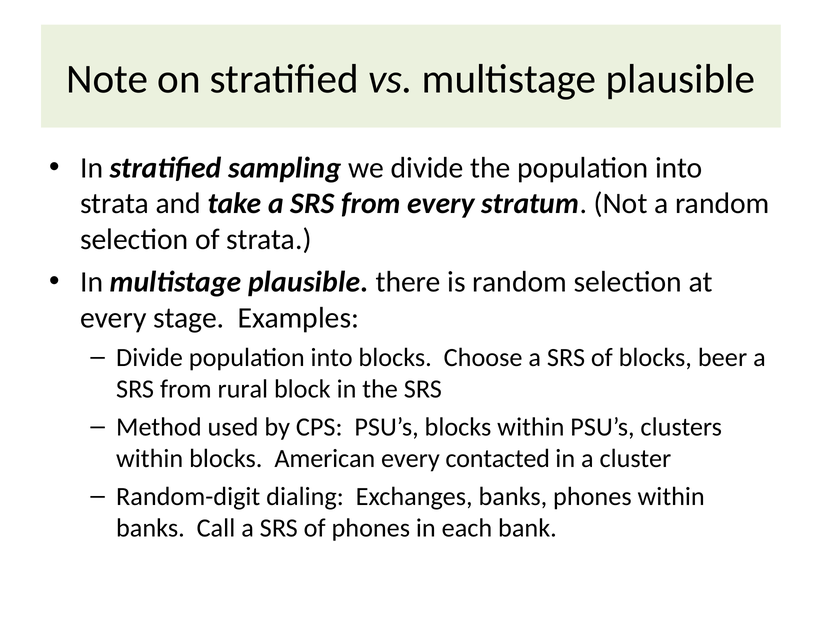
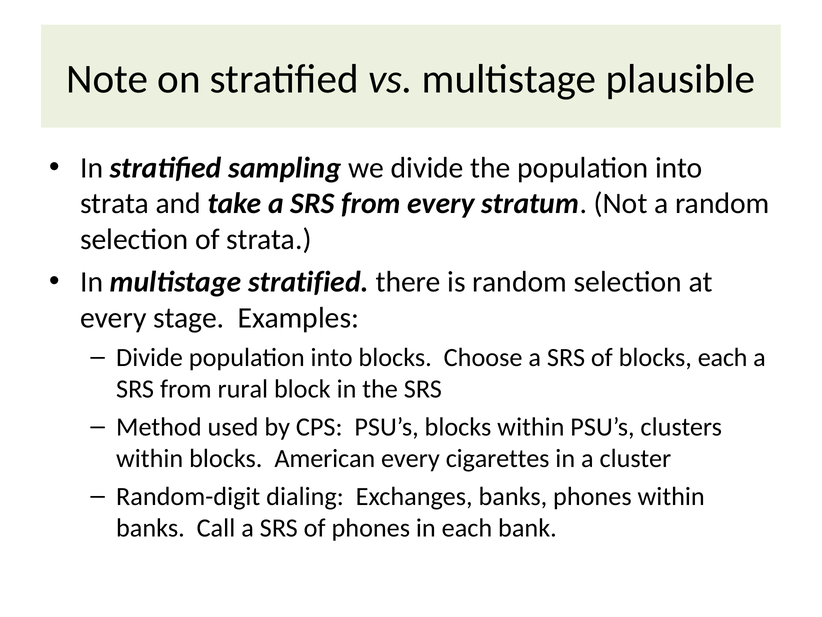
In multistage plausible: plausible -> stratified
blocks beer: beer -> each
contacted: contacted -> cigarettes
